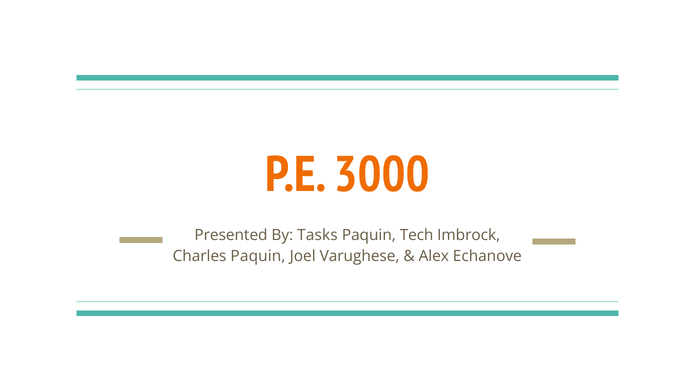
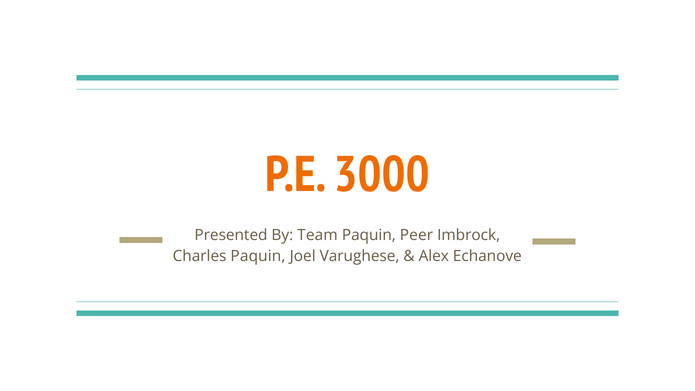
Tasks: Tasks -> Team
Tech: Tech -> Peer
